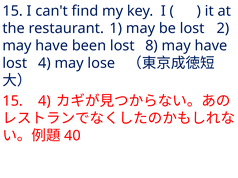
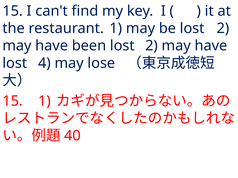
been lost 8: 8 -> 2
15 4: 4 -> 1
